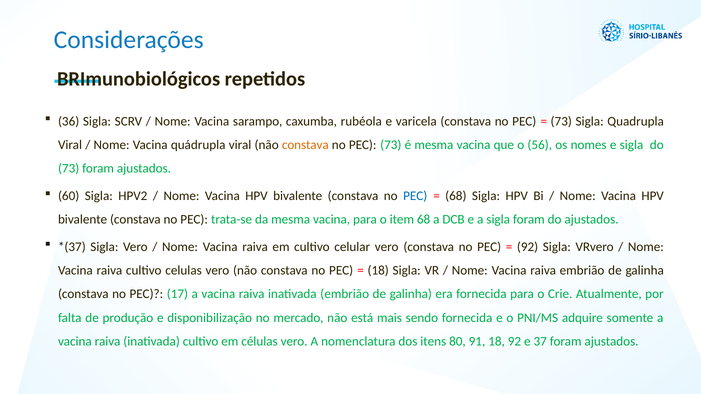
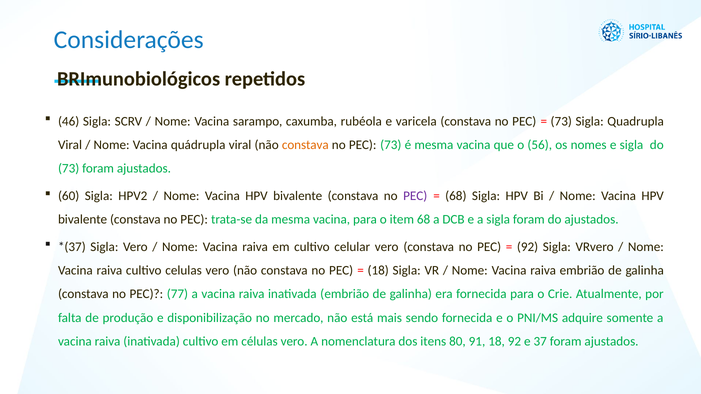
36: 36 -> 46
PEC at (415, 196) colour: blue -> purple
17: 17 -> 77
